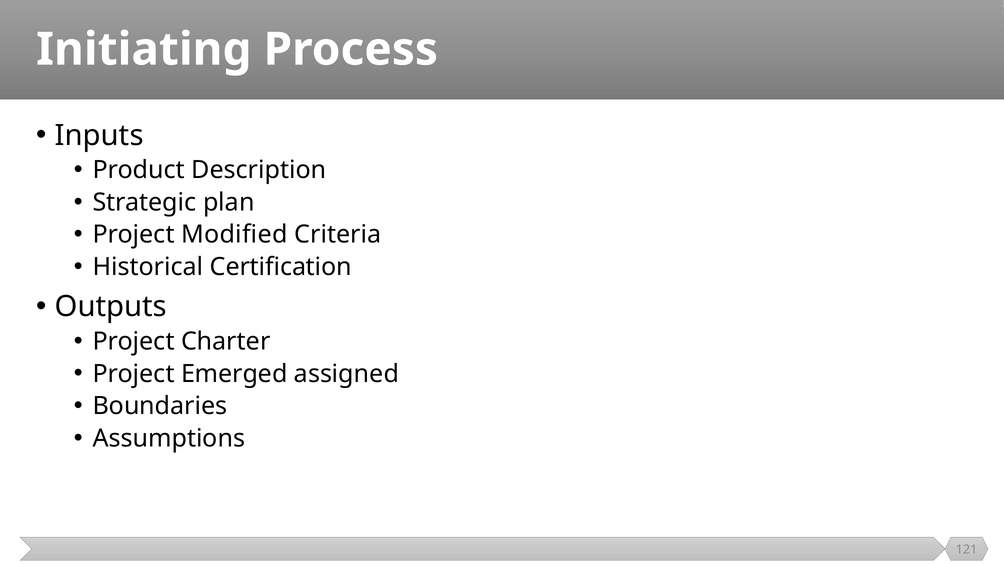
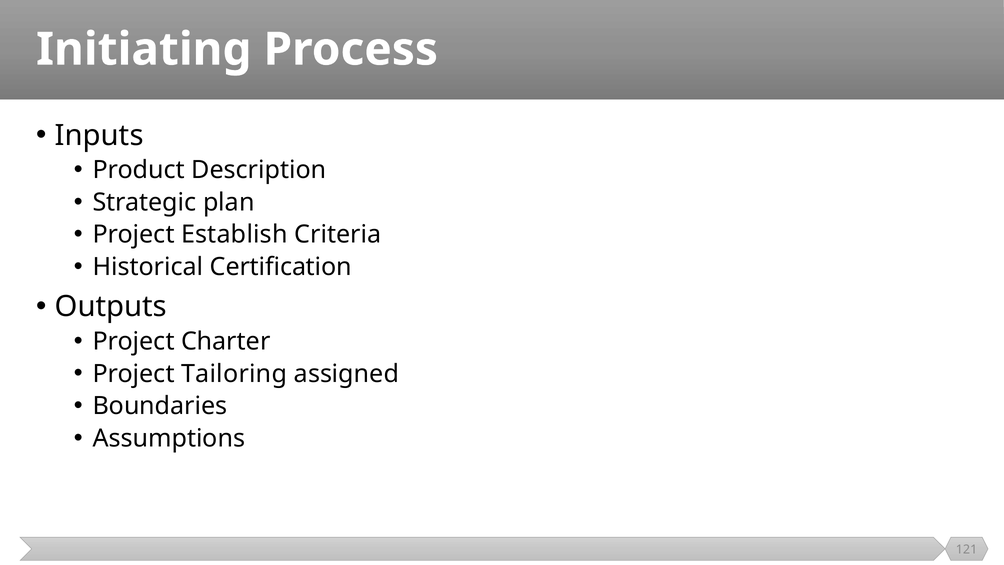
Modified: Modified -> Establish
Emerged: Emerged -> Tailoring
